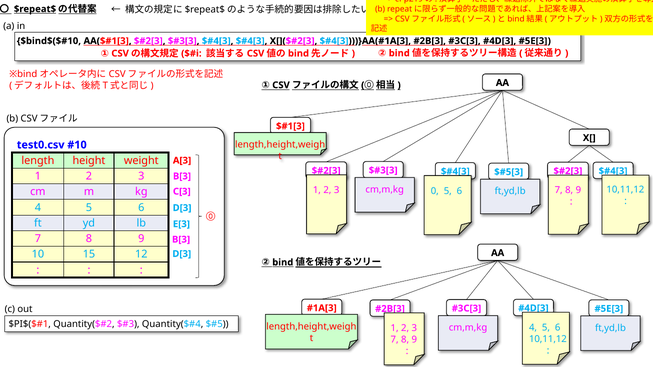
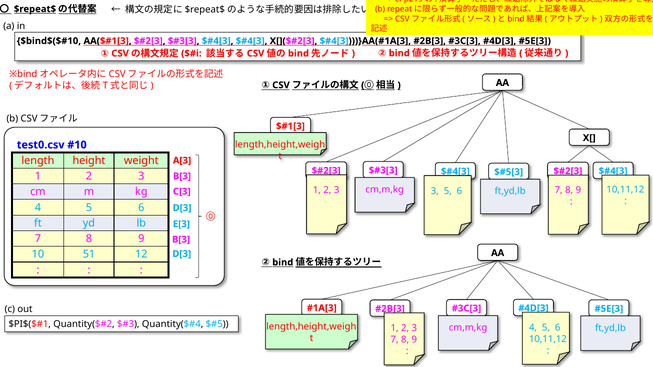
0 at (435, 191): 0 -> 3
15: 15 -> 51
